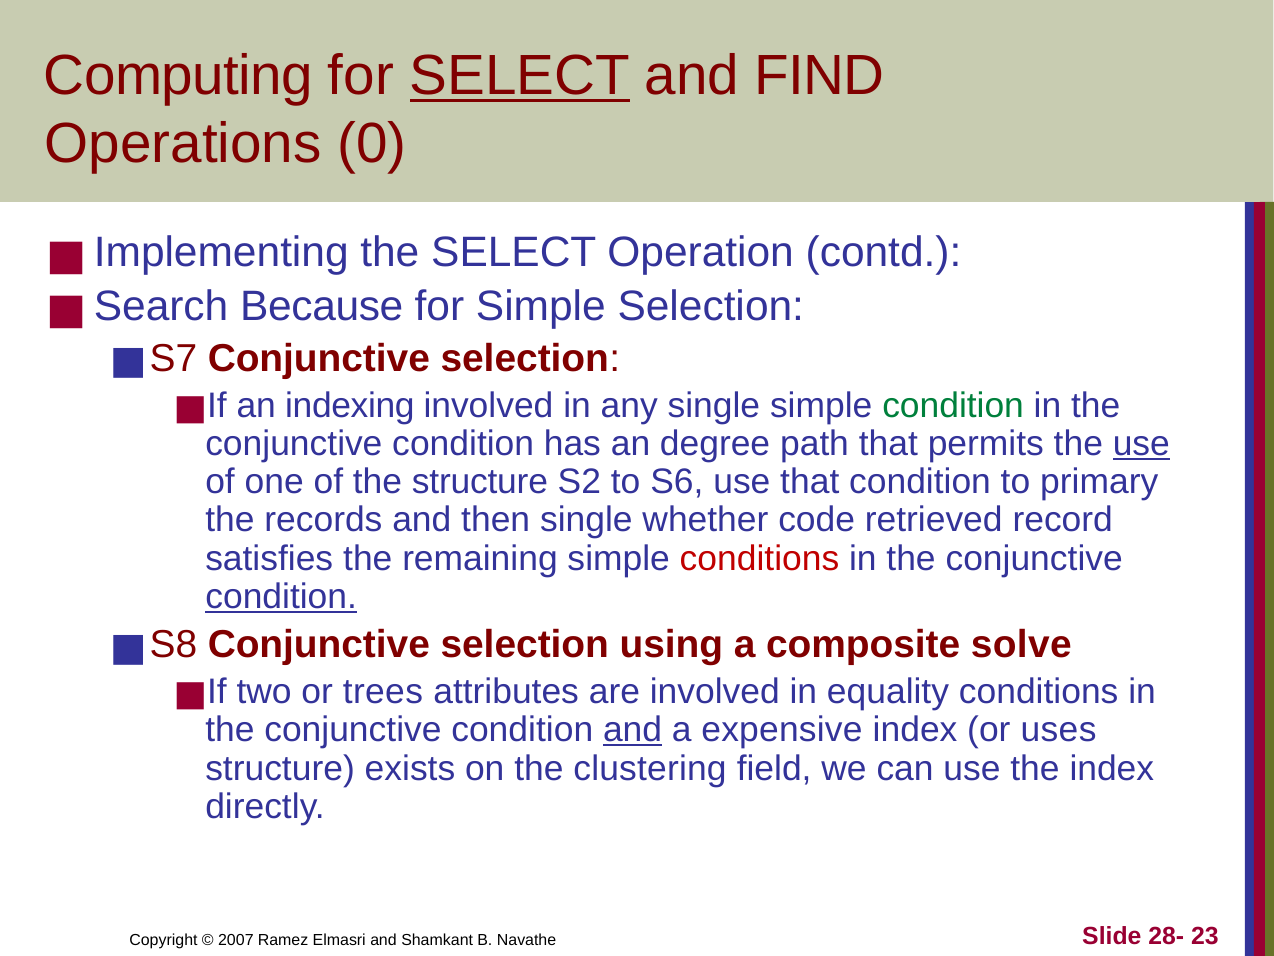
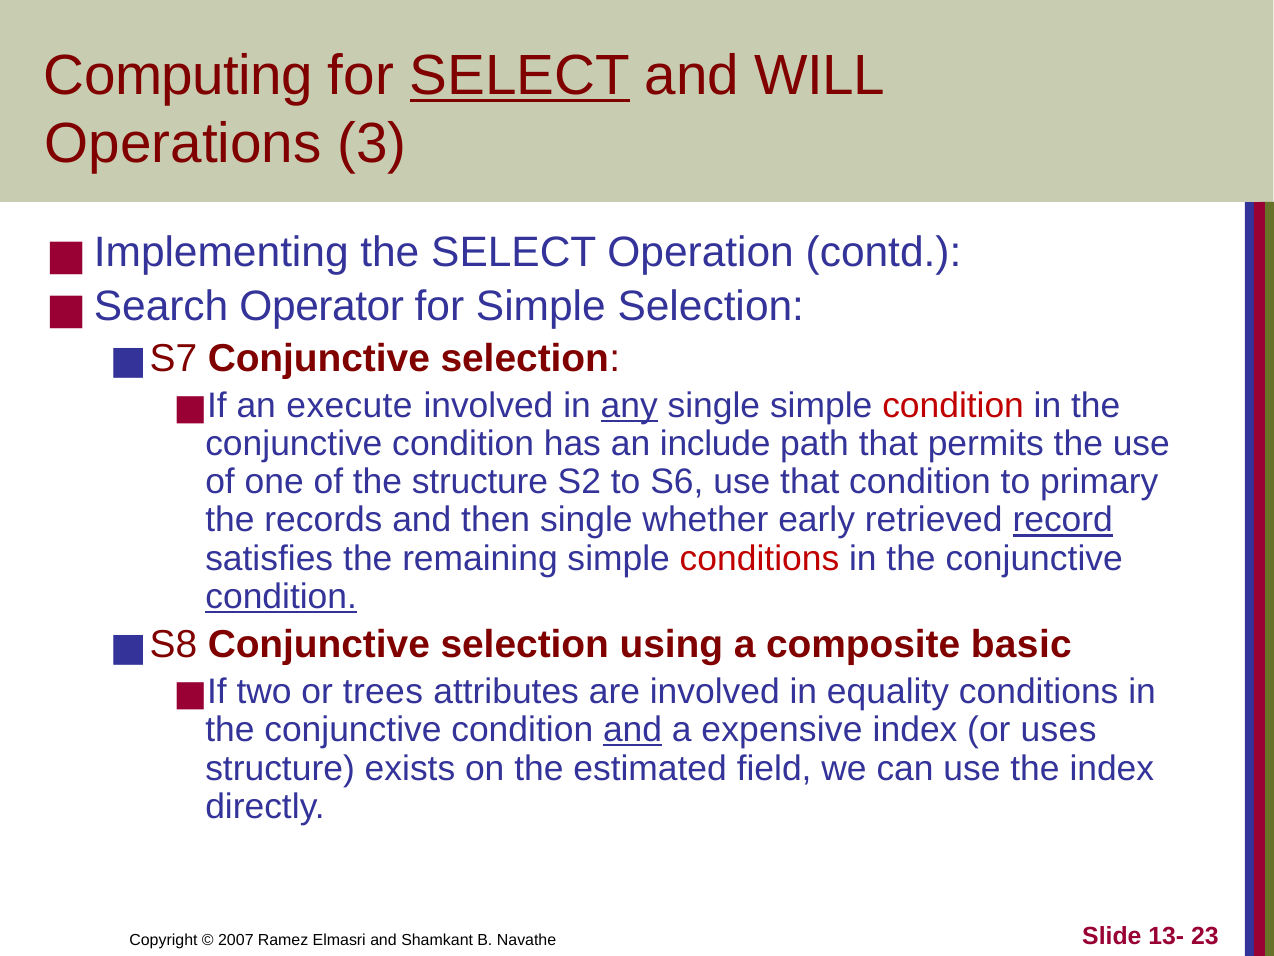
FIND: FIND -> WILL
0: 0 -> 3
Because: Because -> Operator
indexing: indexing -> execute
any underline: none -> present
condition at (953, 405) colour: green -> red
degree: degree -> include
use at (1141, 443) underline: present -> none
code: code -> early
record underline: none -> present
solve: solve -> basic
clustering: clustering -> estimated
28-: 28- -> 13-
